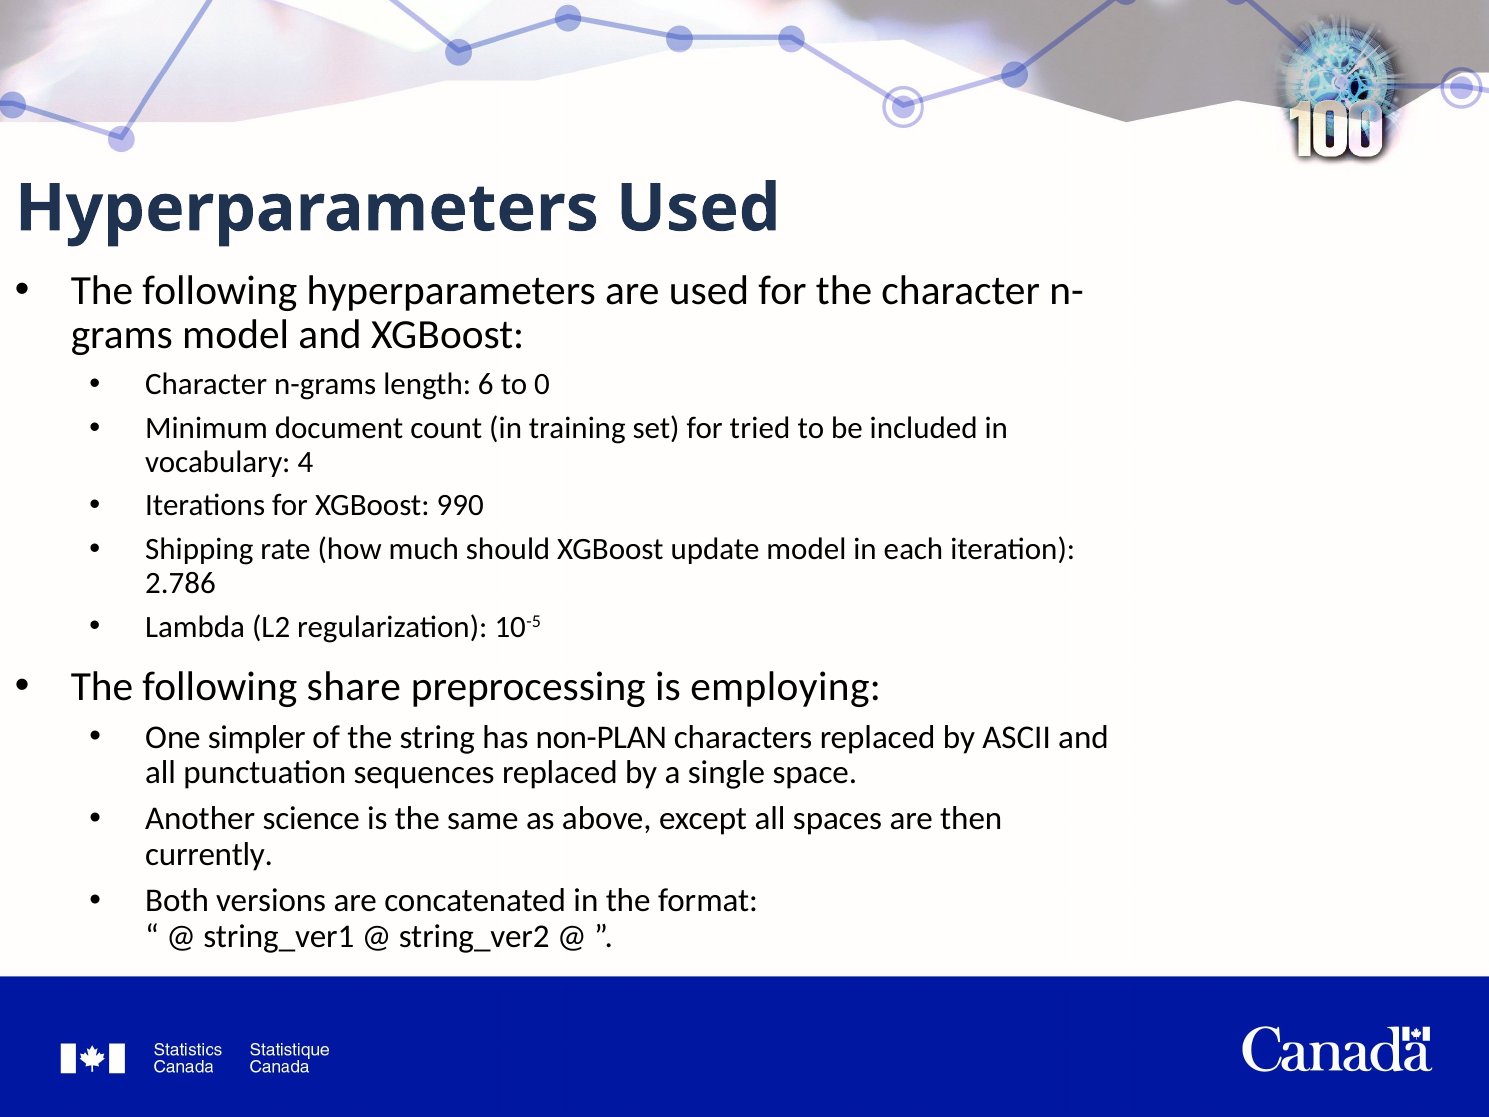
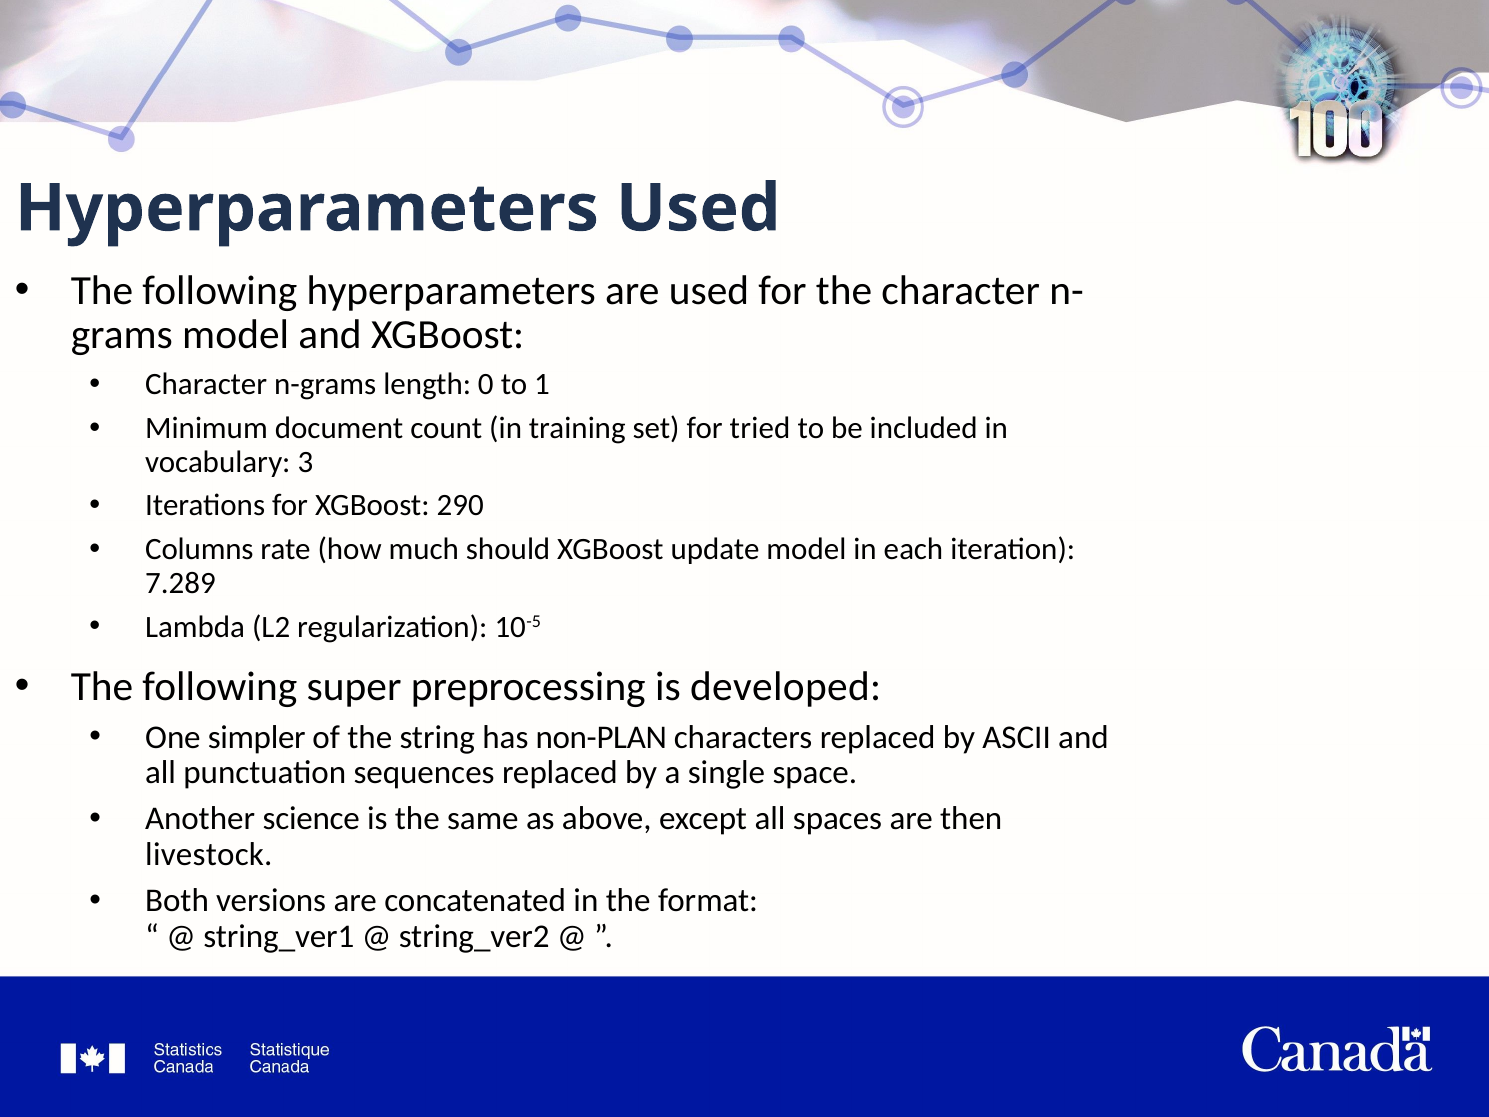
6: 6 -> 0
0: 0 -> 1
4: 4 -> 3
990: 990 -> 290
Shipping: Shipping -> Columns
2.786: 2.786 -> 7.289
share: share -> super
employing: employing -> developed
currently: currently -> livestock
